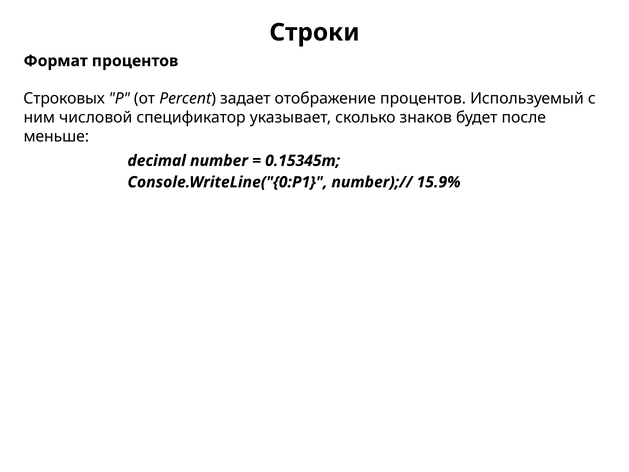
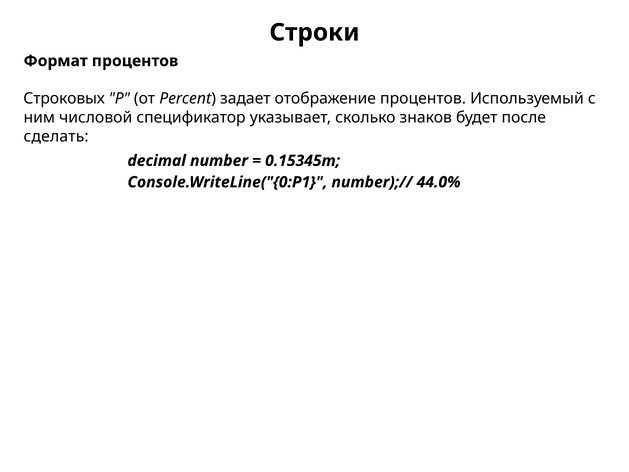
меньше: меньше -> сделать
15.9%: 15.9% -> 44.0%
